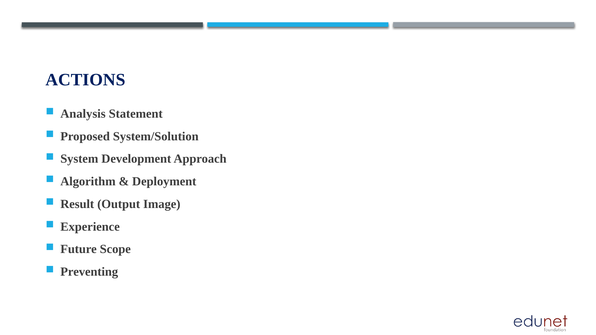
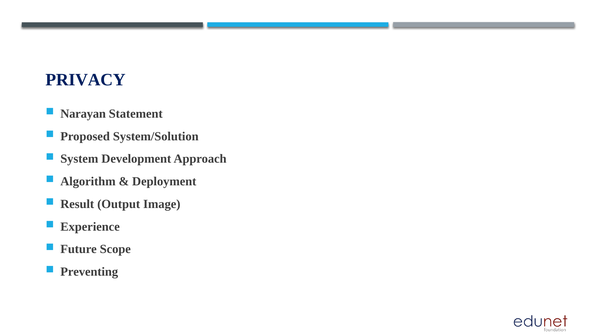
ACTIONS: ACTIONS -> PRIVACY
Analysis: Analysis -> Narayan
